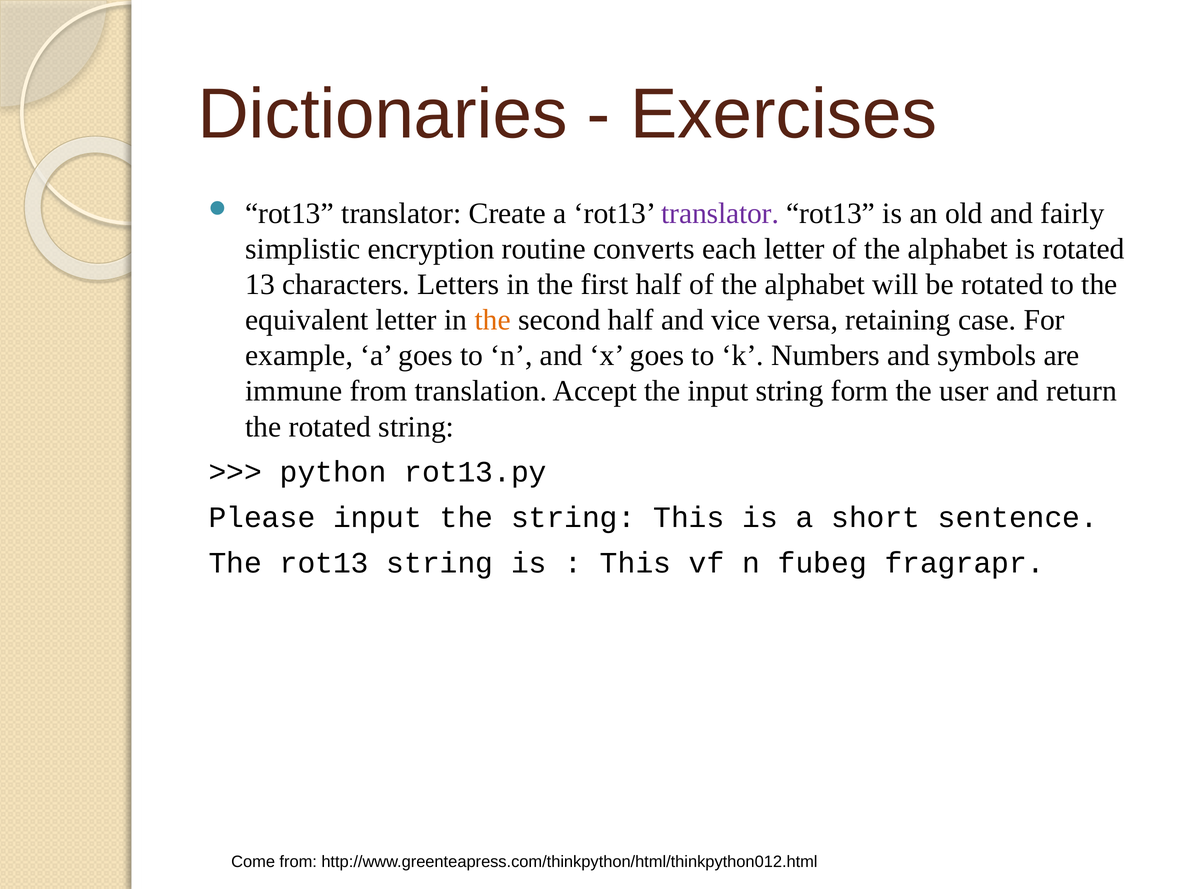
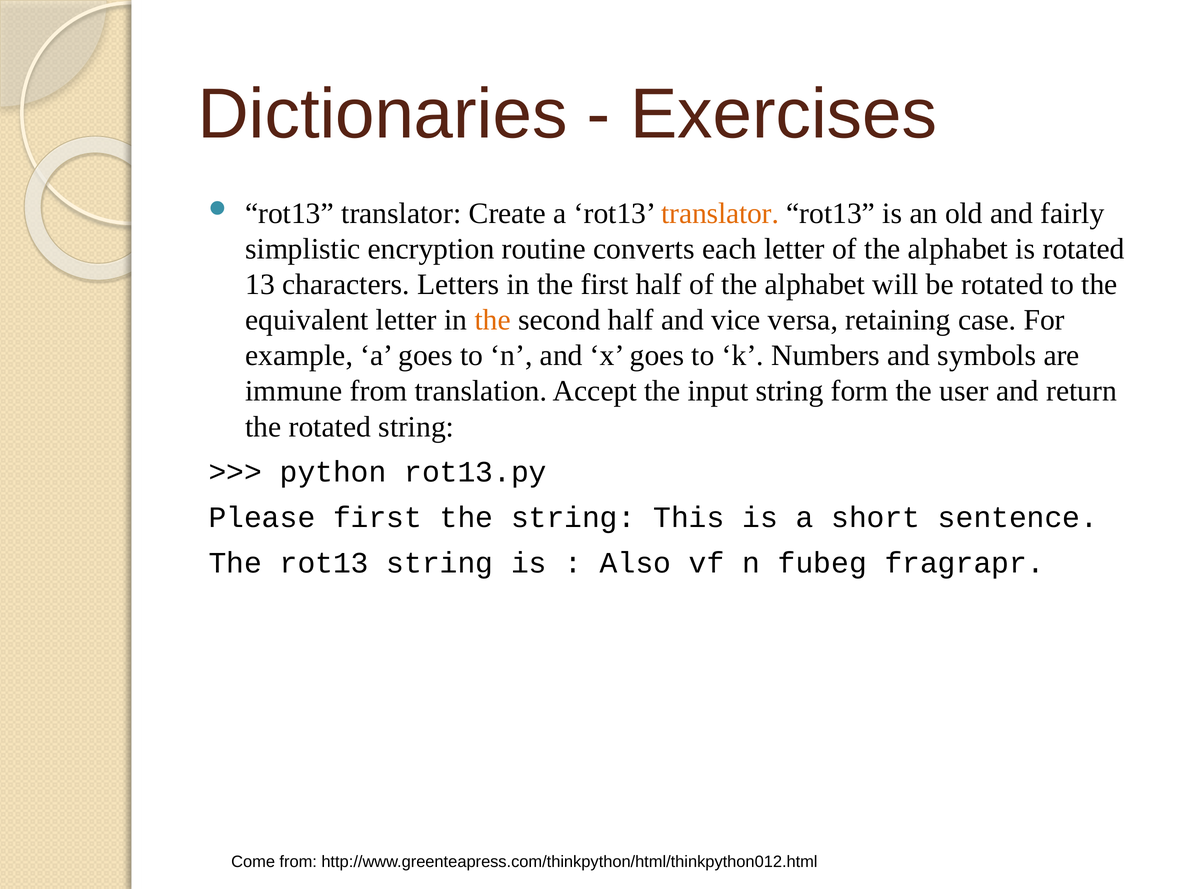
translator at (720, 214) colour: purple -> orange
Please input: input -> first
This at (636, 563): This -> Also
